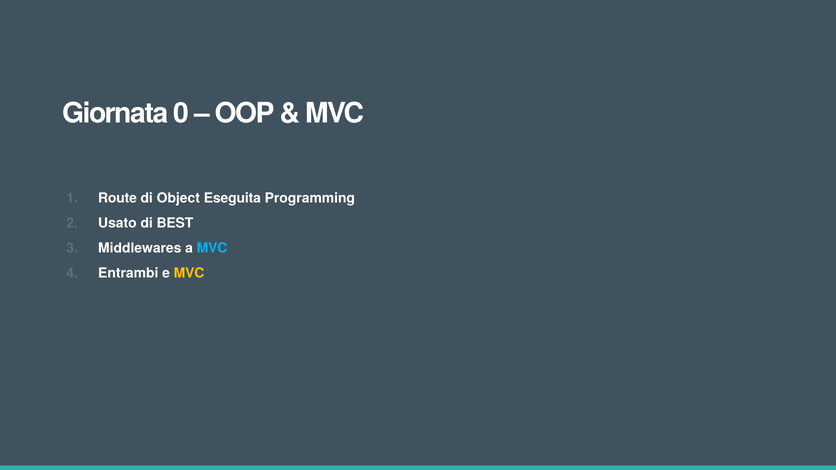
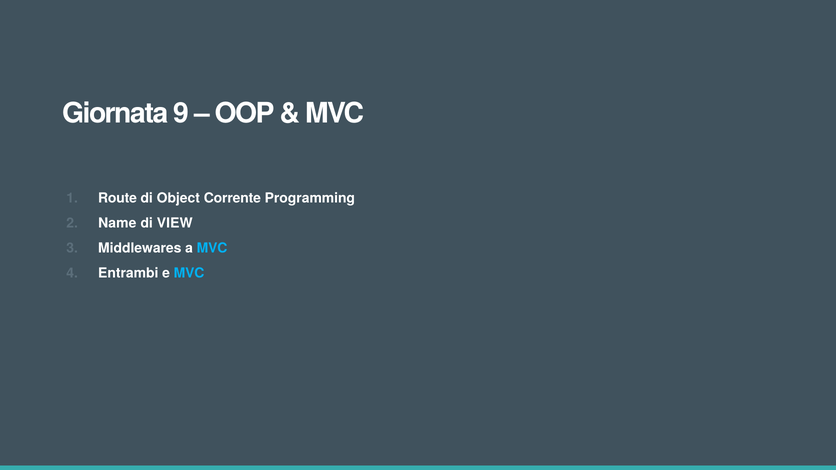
0: 0 -> 9
Eseguita: Eseguita -> Corrente
Usato: Usato -> Name
BEST: BEST -> VIEW
MVC at (189, 273) colour: yellow -> light blue
